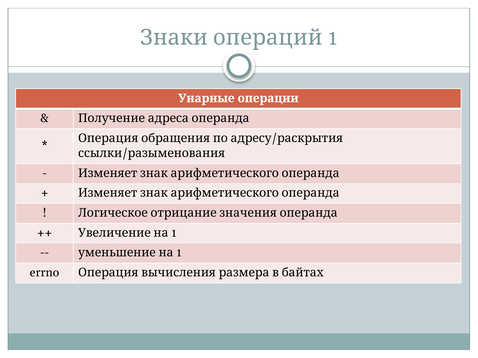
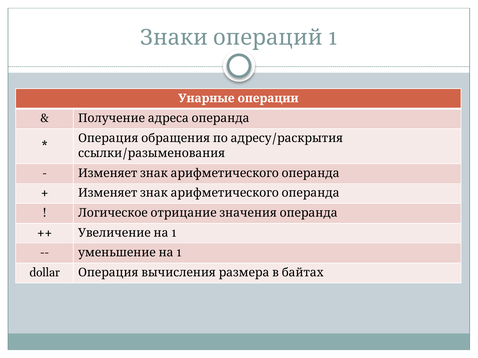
errno: errno -> dollar
